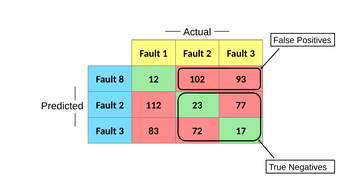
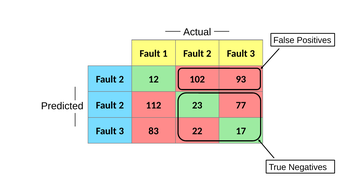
8 at (121, 79): 8 -> 2
72: 72 -> 22
